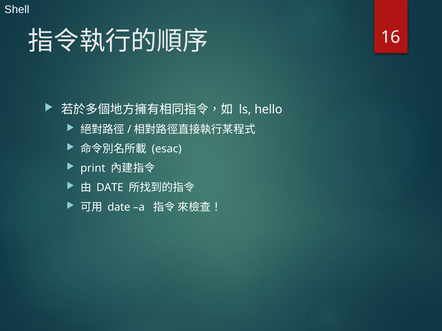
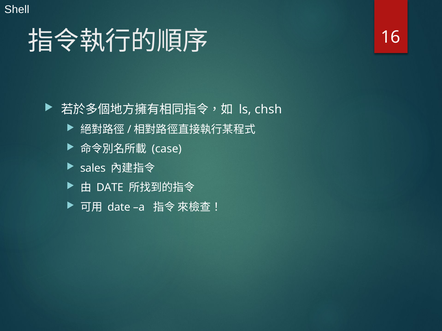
hello: hello -> chsh
esac: esac -> case
print: print -> sales
